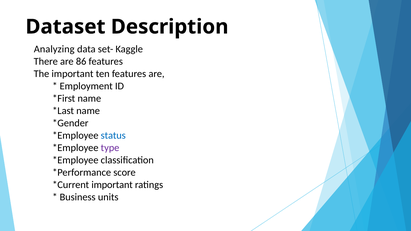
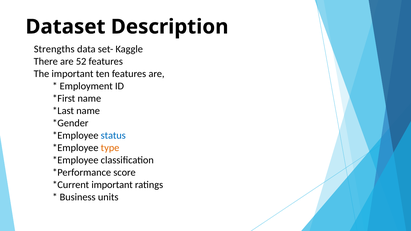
Analyzing: Analyzing -> Strengths
86: 86 -> 52
type colour: purple -> orange
